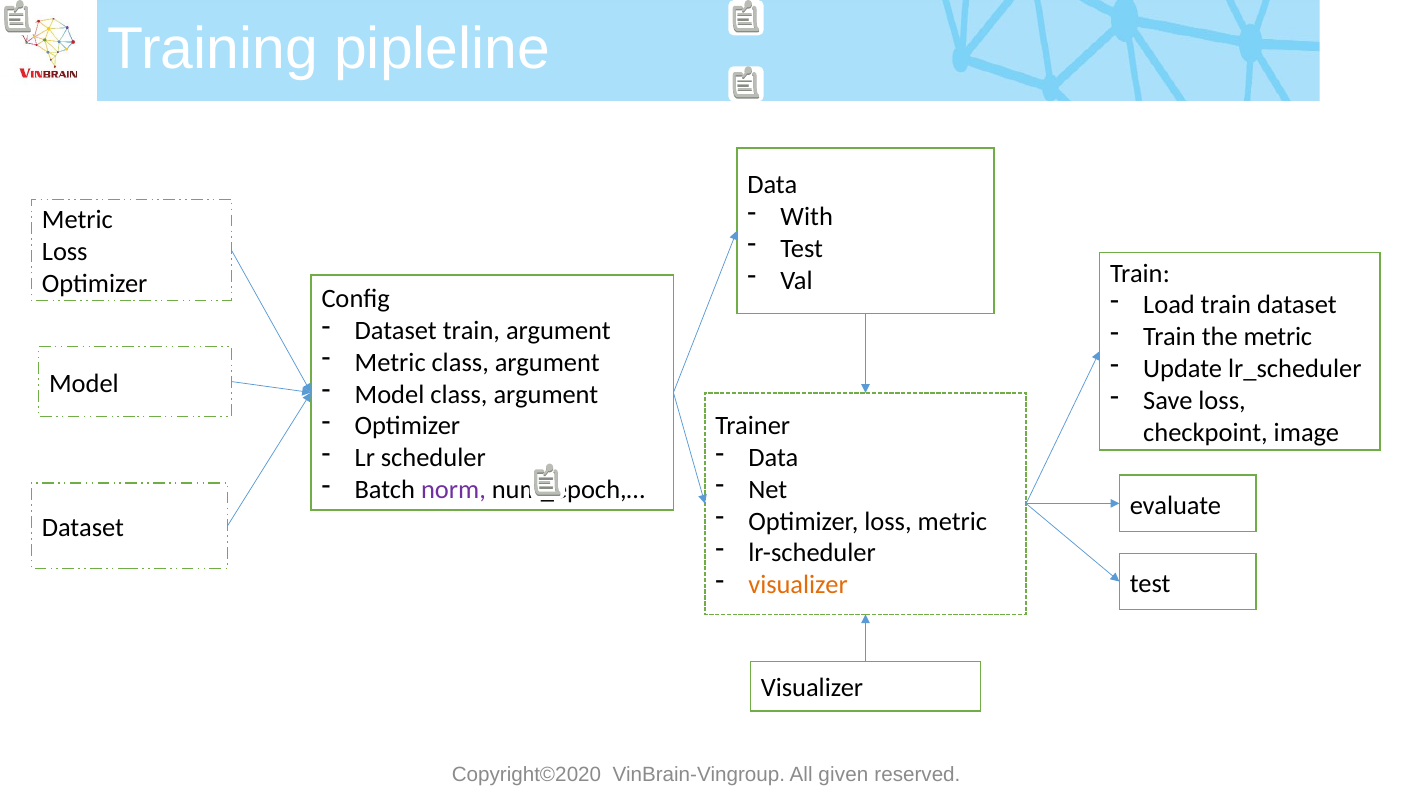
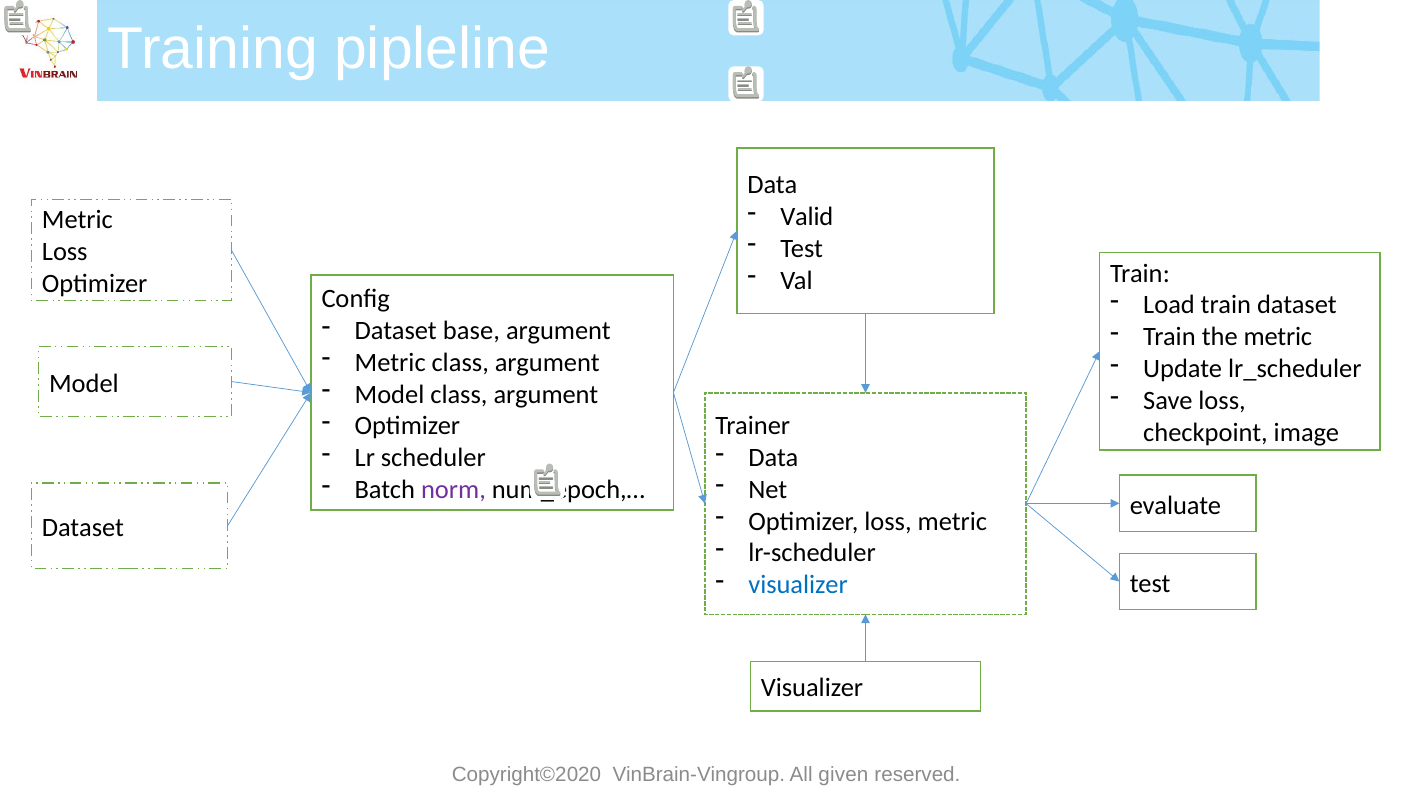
With: With -> Valid
Dataset train: train -> base
visualizer at (798, 585) colour: orange -> blue
